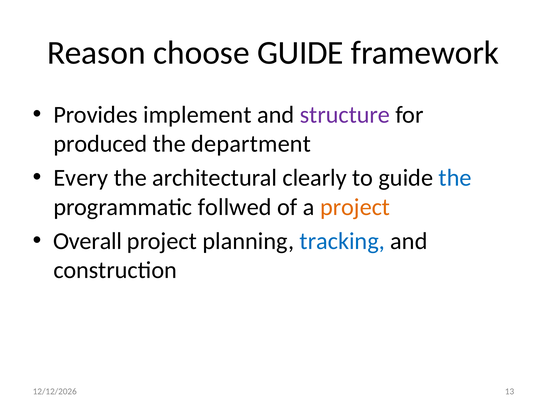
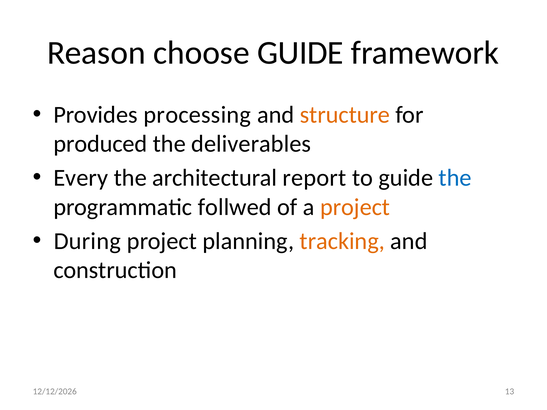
implement: implement -> processing
structure colour: purple -> orange
department: department -> deliverables
clearly: clearly -> report
Overall: Overall -> During
tracking colour: blue -> orange
